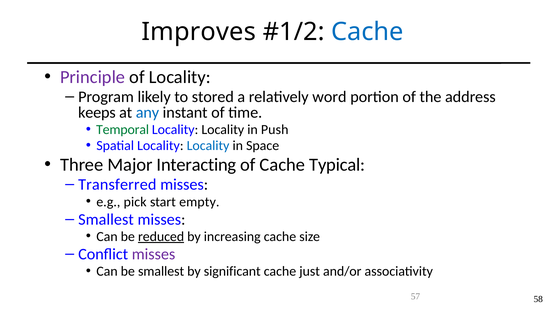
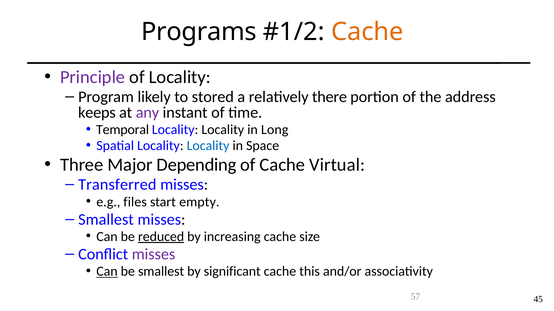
Improves: Improves -> Programs
Cache at (367, 32) colour: blue -> orange
word: word -> there
any colour: blue -> purple
Temporal colour: green -> black
Push: Push -> Long
Interacting: Interacting -> Depending
Typical: Typical -> Virtual
pick: pick -> files
Can at (107, 272) underline: none -> present
just: just -> this
58: 58 -> 45
